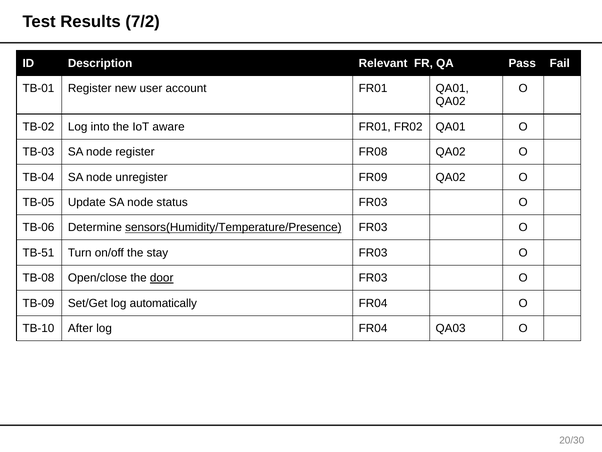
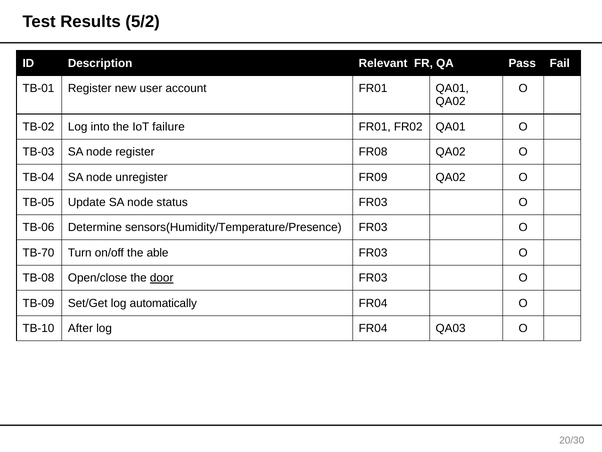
7/2: 7/2 -> 5/2
aware: aware -> failure
sensors(Humidity/Temperature/Presence underline: present -> none
TB-51: TB-51 -> TB-70
stay: stay -> able
